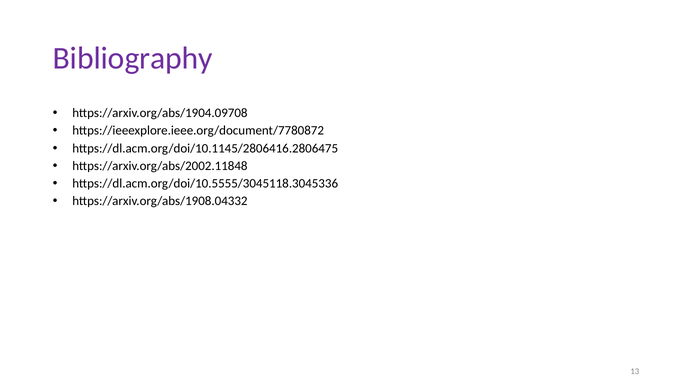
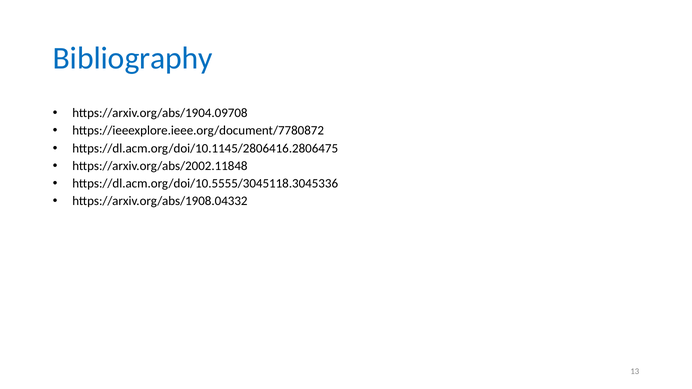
Bibliography colour: purple -> blue
